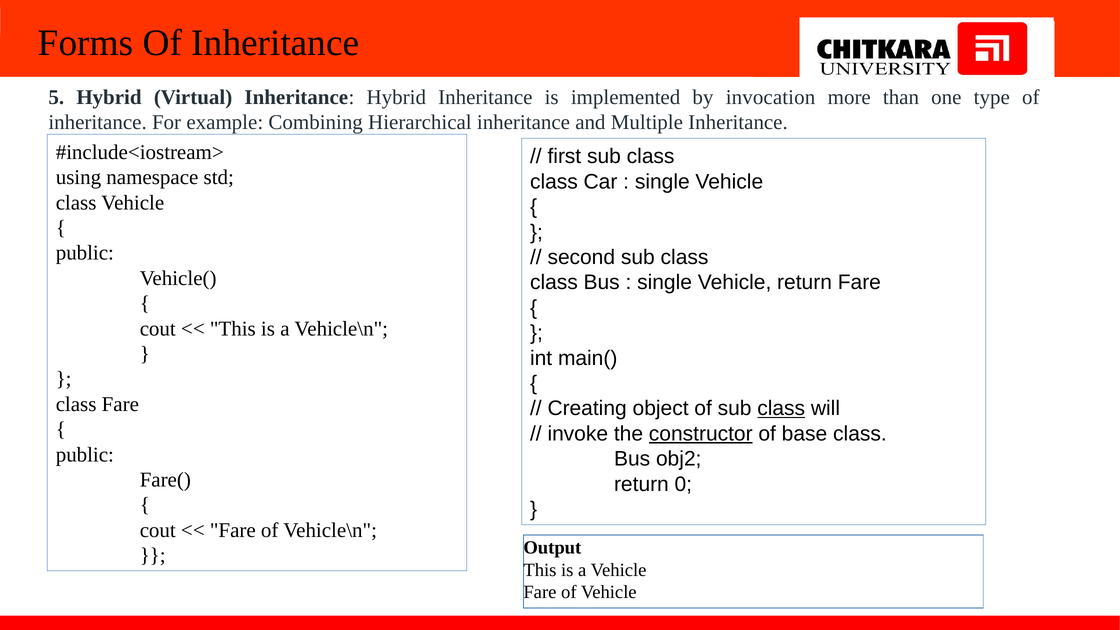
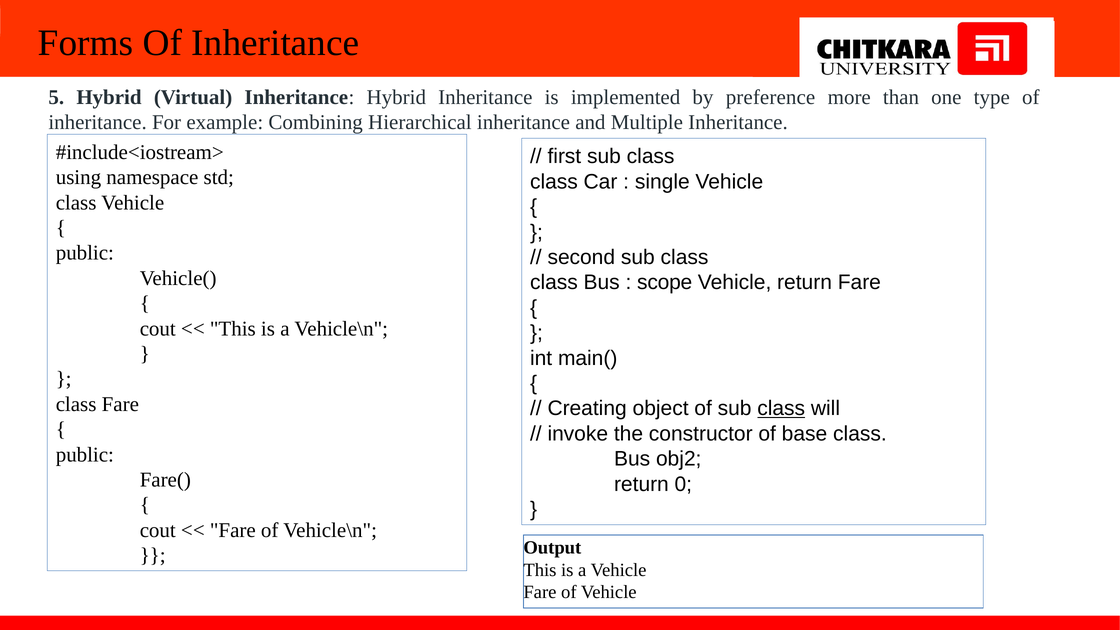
invocation: invocation -> preference
single at (665, 282): single -> scope
constructor underline: present -> none
